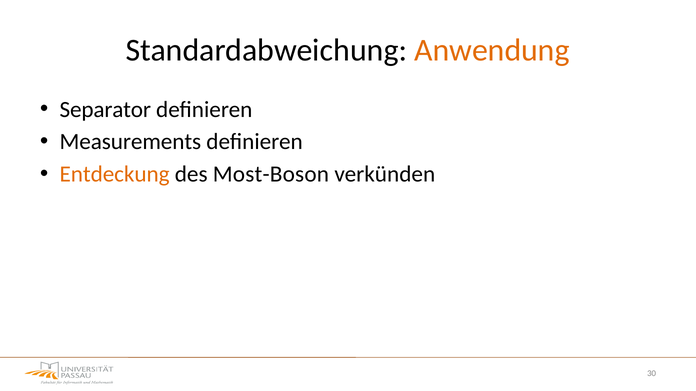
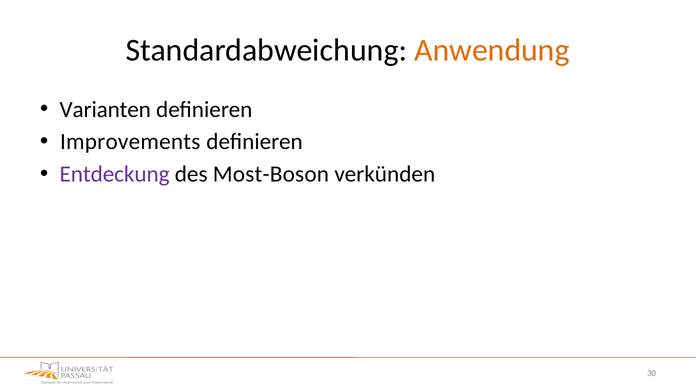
Separator: Separator -> Varianten
Measurements: Measurements -> Improvements
Entdeckung colour: orange -> purple
